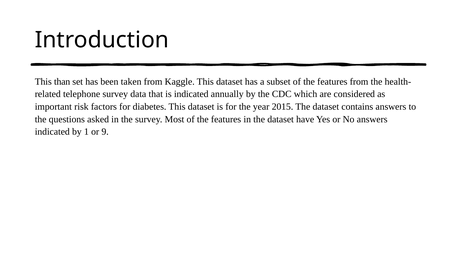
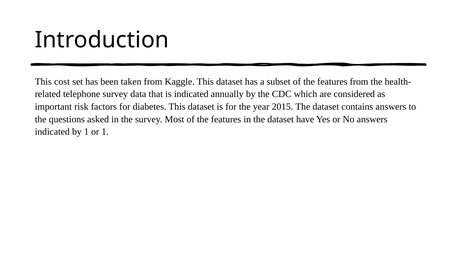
than: than -> cost
or 9: 9 -> 1
